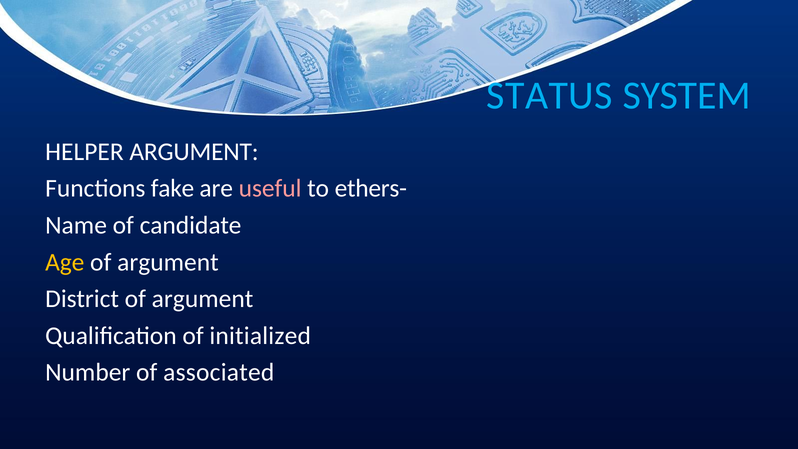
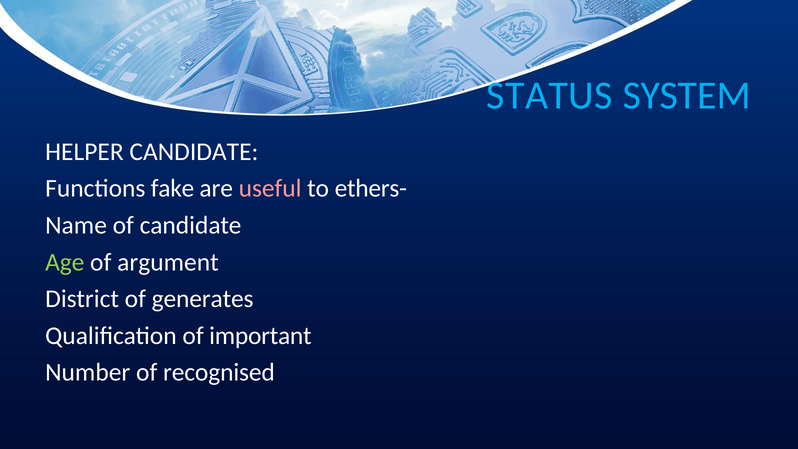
HELPER ARGUMENT: ARGUMENT -> CANDIDATE
Age colour: yellow -> light green
District of argument: argument -> generates
initialized: initialized -> important
associated: associated -> recognised
